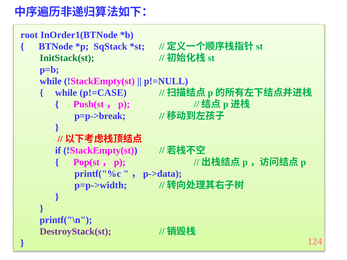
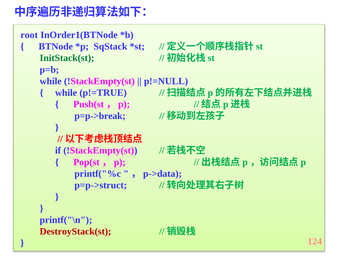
p!=CASE: p!=CASE -> p!=TRUE
p=p->width: p=p->width -> p=p->struct
DestroyStack(st colour: purple -> red
